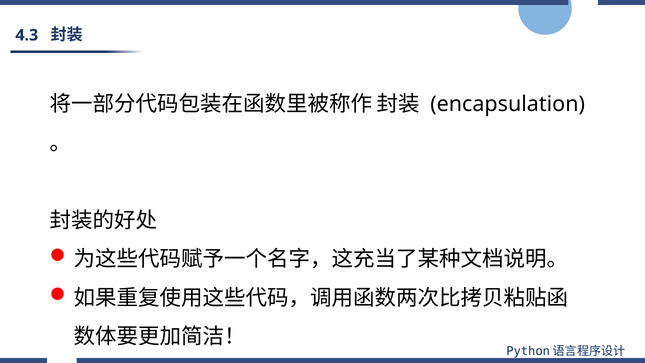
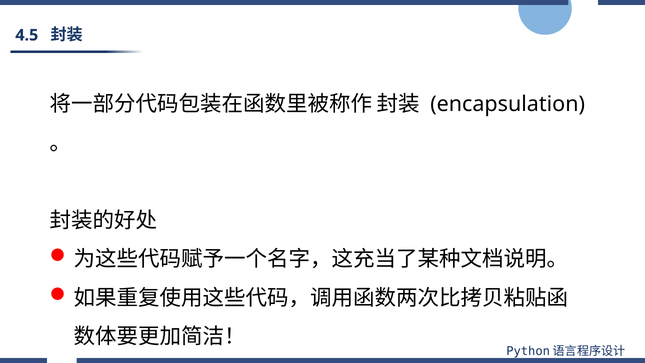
4.3: 4.3 -> 4.5
